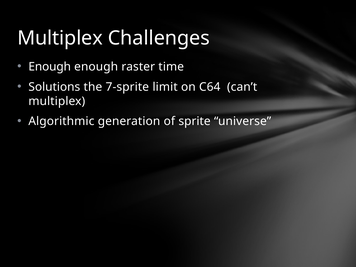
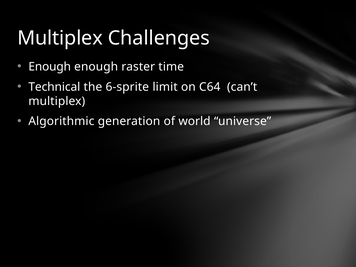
Solutions: Solutions -> Technical
7-sprite: 7-sprite -> 6-sprite
sprite: sprite -> world
